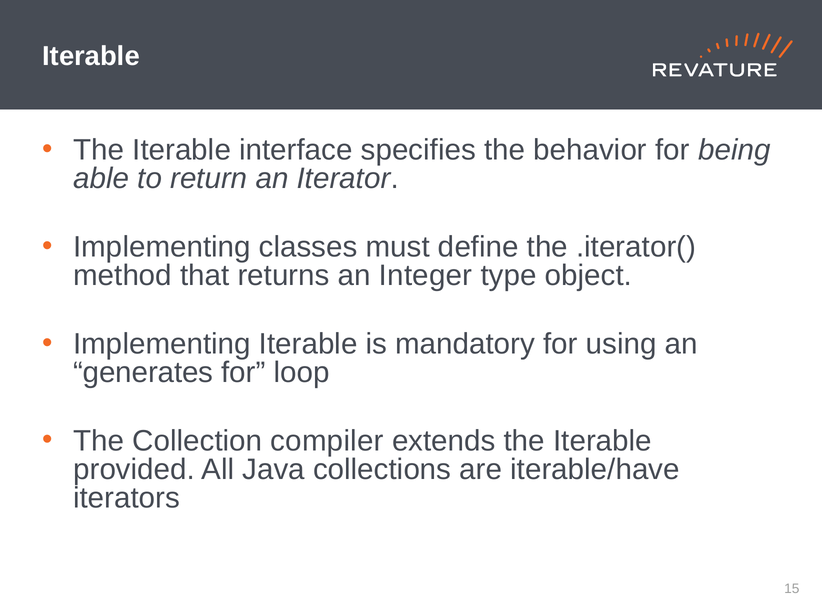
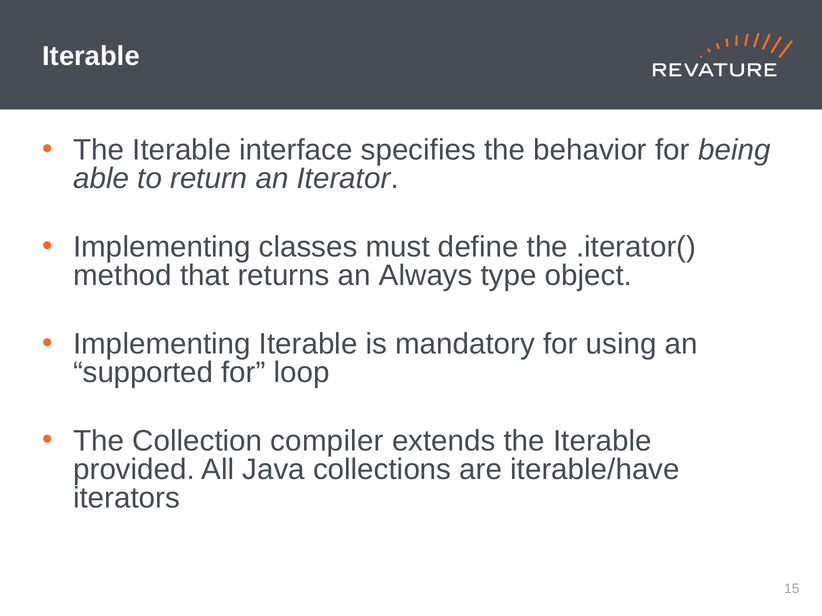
Integer: Integer -> Always
generates: generates -> supported
